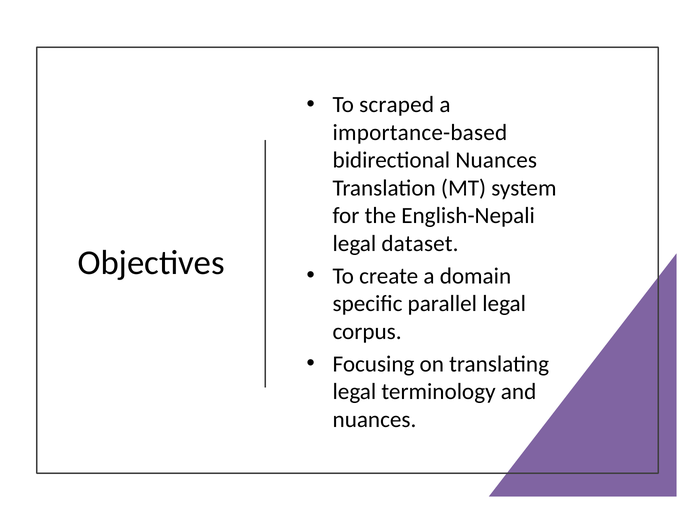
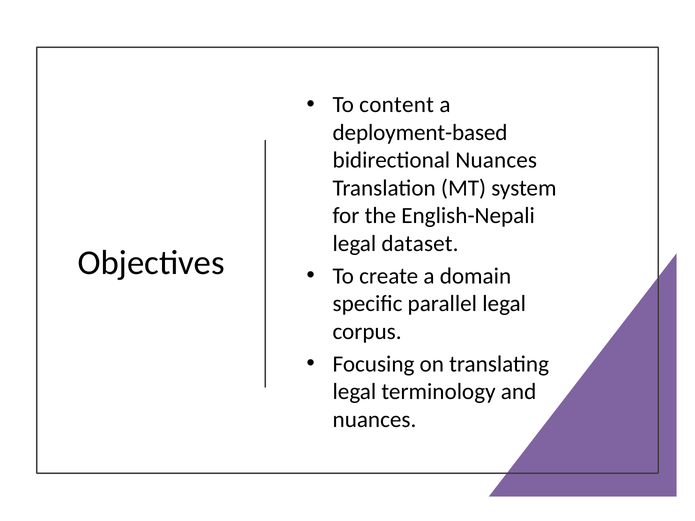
scraped: scraped -> content
importance-based: importance-based -> deployment-based
